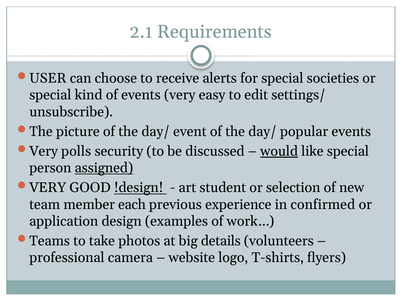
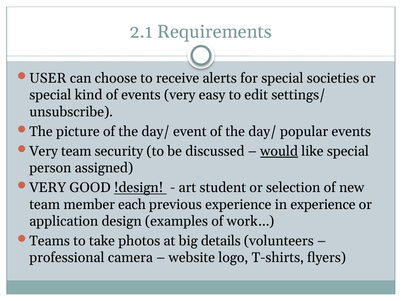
Very polls: polls -> team
assigned underline: present -> none
in confirmed: confirmed -> experience
